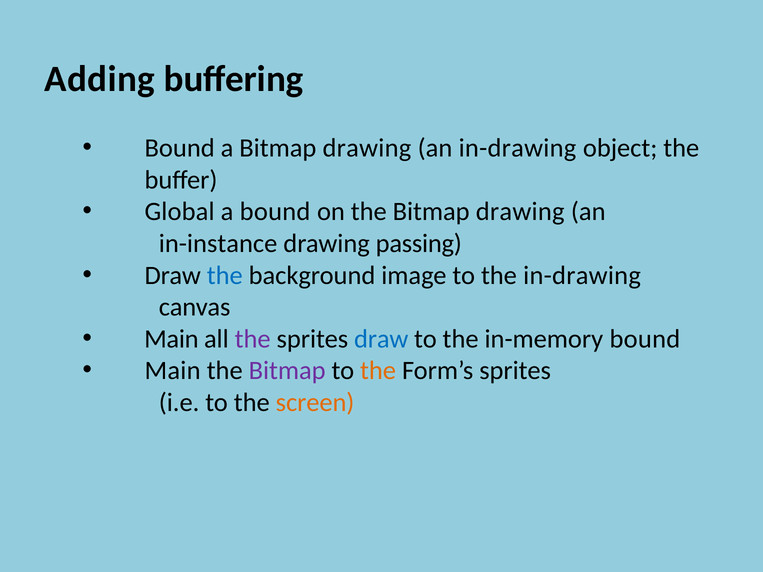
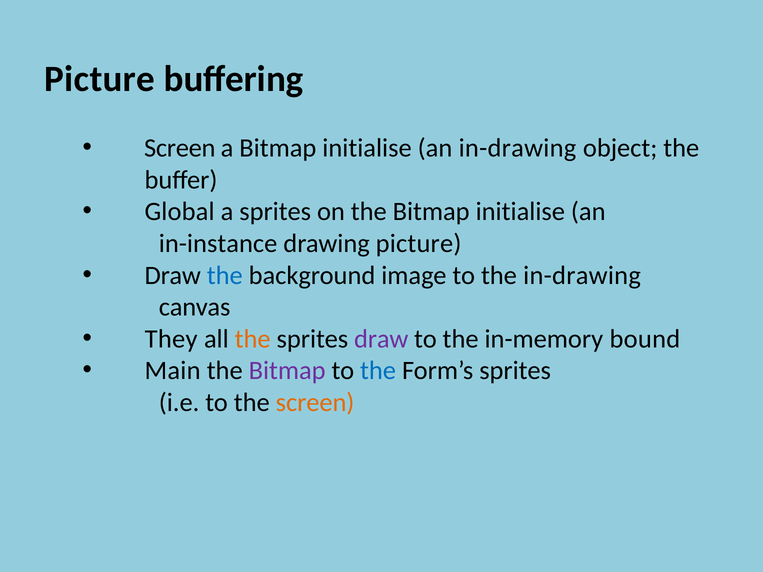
Adding at (100, 79): Adding -> Picture
Bound at (180, 148): Bound -> Screen
a Bitmap drawing: drawing -> initialise
a bound: bound -> sprites
the Bitmap drawing: drawing -> initialise
drawing passing: passing -> picture
Main at (171, 339): Main -> They
the at (253, 339) colour: purple -> orange
draw at (381, 339) colour: blue -> purple
the at (378, 371) colour: orange -> blue
